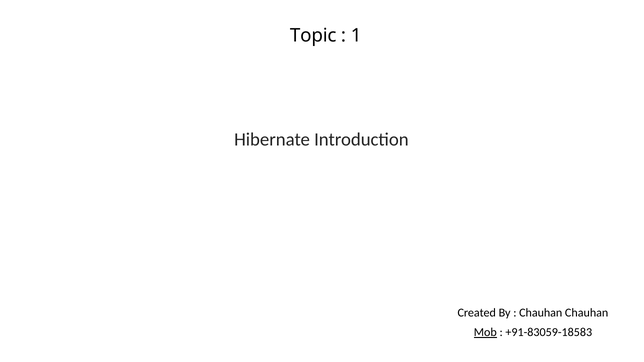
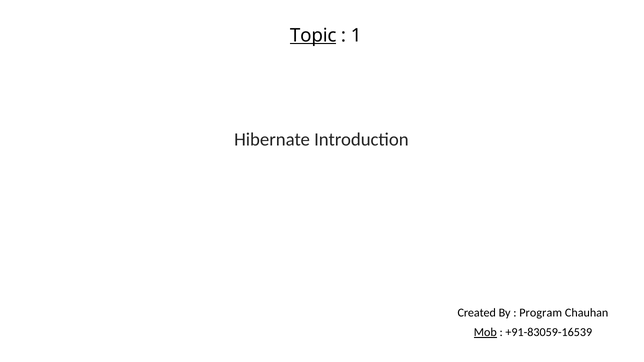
Topic underline: none -> present
Chauhan at (541, 313): Chauhan -> Program
+91-83059-18583: +91-83059-18583 -> +91-83059-16539
